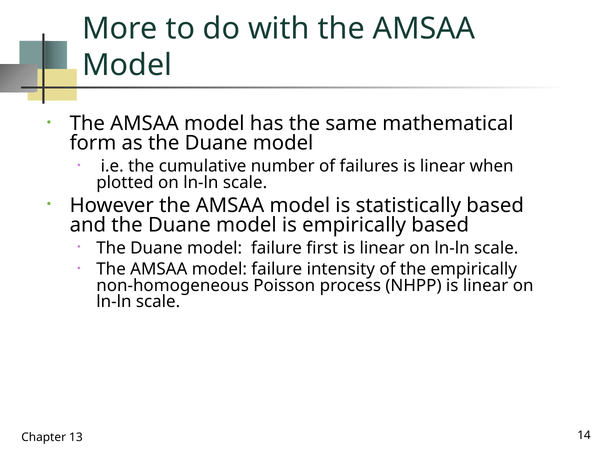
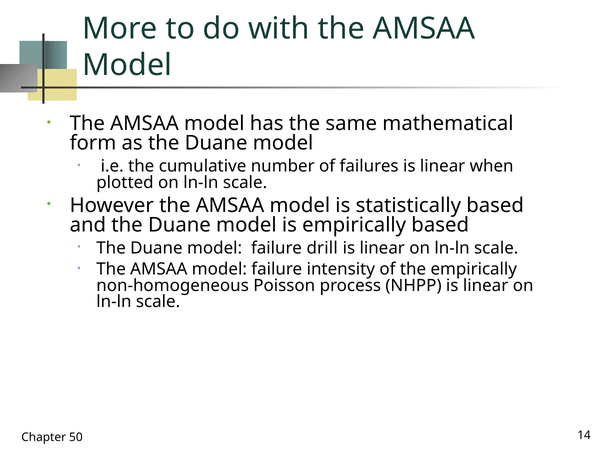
first: first -> drill
13: 13 -> 50
